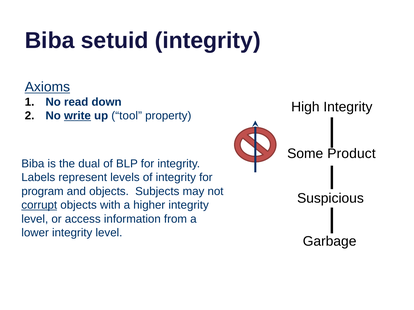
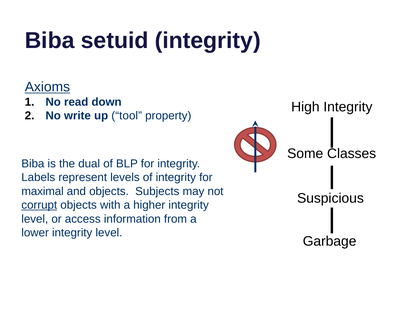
write underline: present -> none
Product: Product -> Classes
program: program -> maximal
